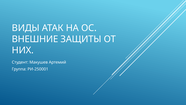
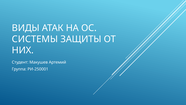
ВНЕШНИЕ: ВНЕШНИЕ -> СИСТЕМЫ
